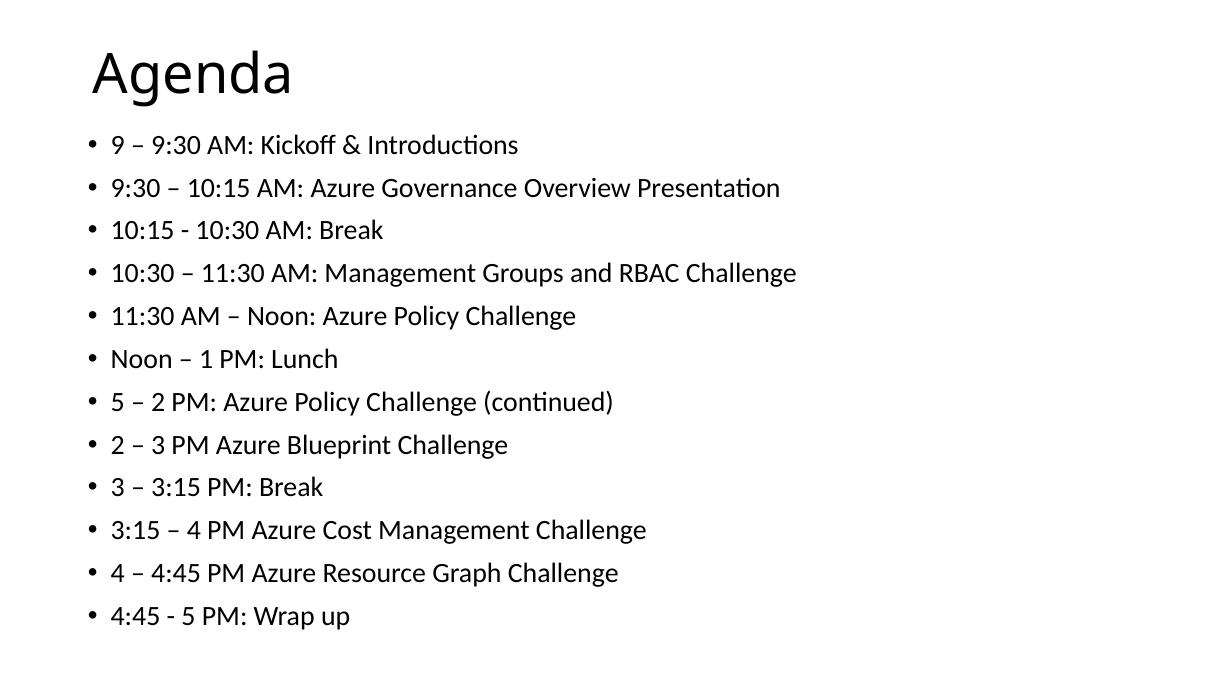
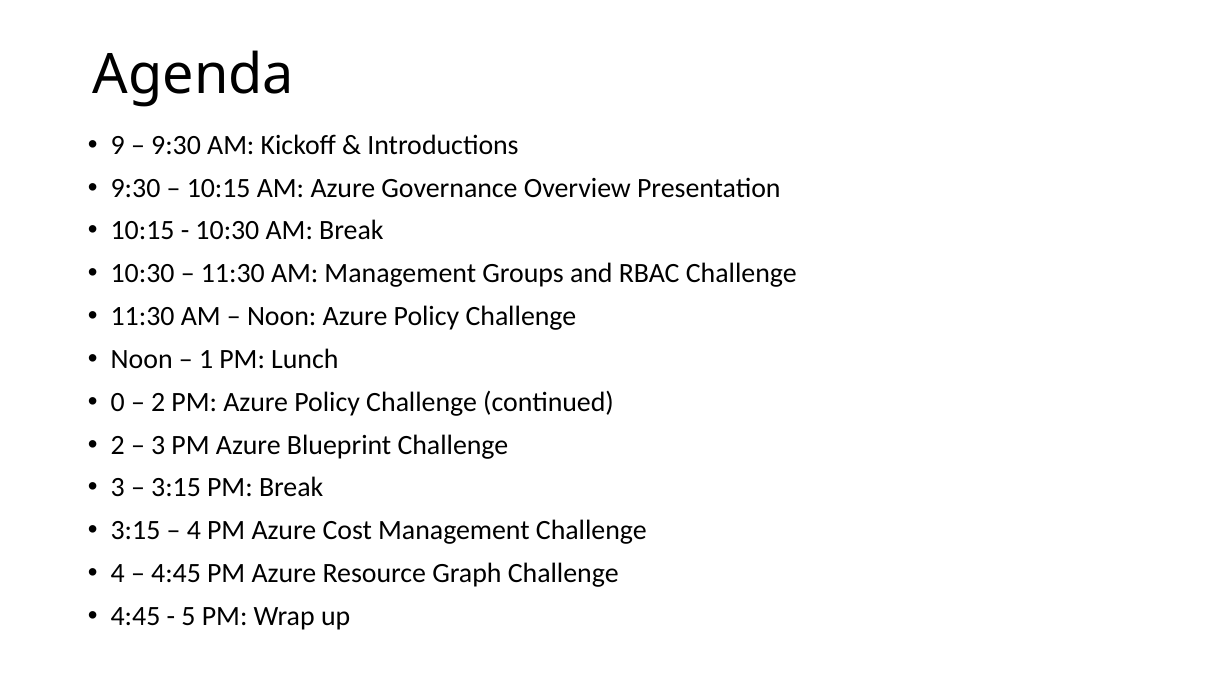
5 at (118, 402): 5 -> 0
